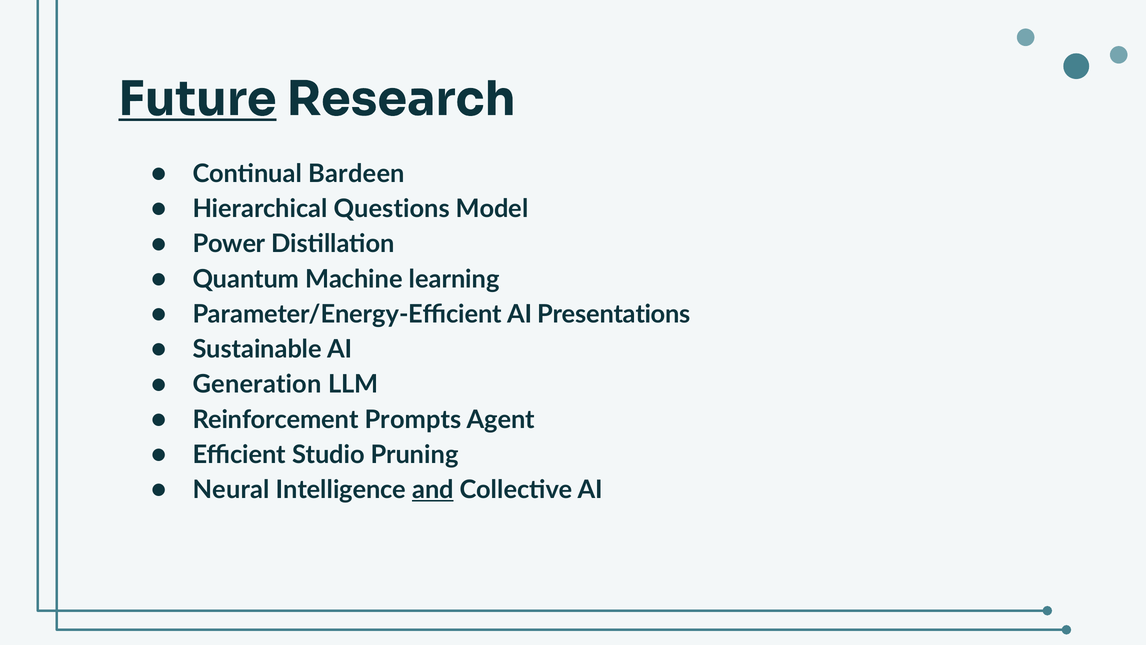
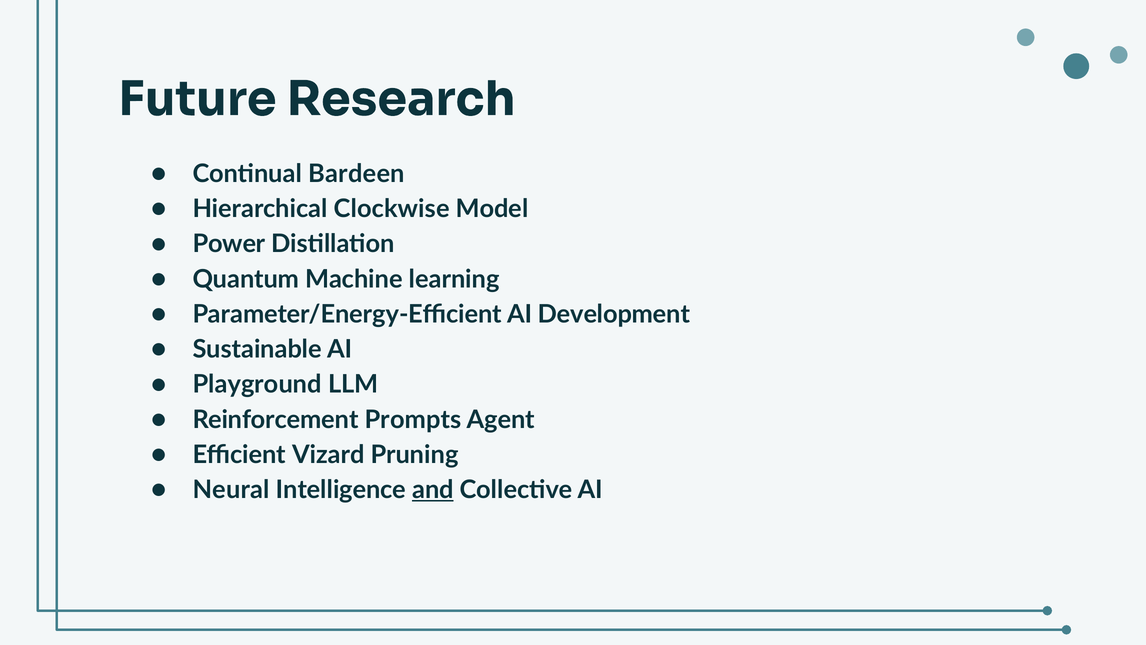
Future underline: present -> none
Questions: Questions -> Clockwise
Presentations: Presentations -> Development
Generation: Generation -> Playground
Studio: Studio -> Vizard
